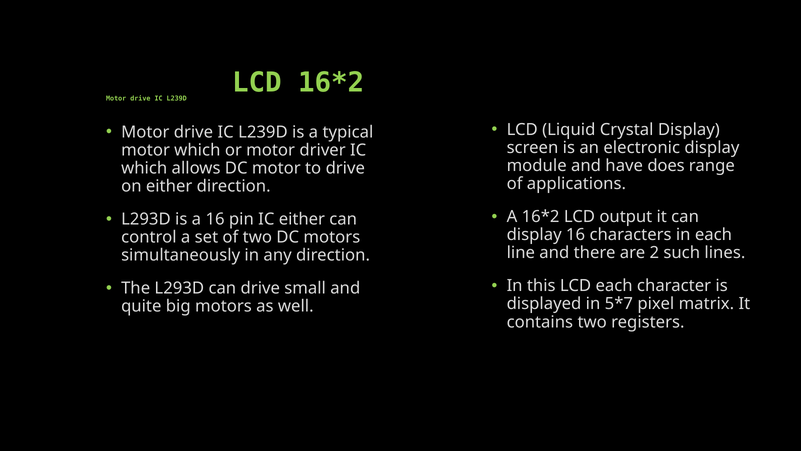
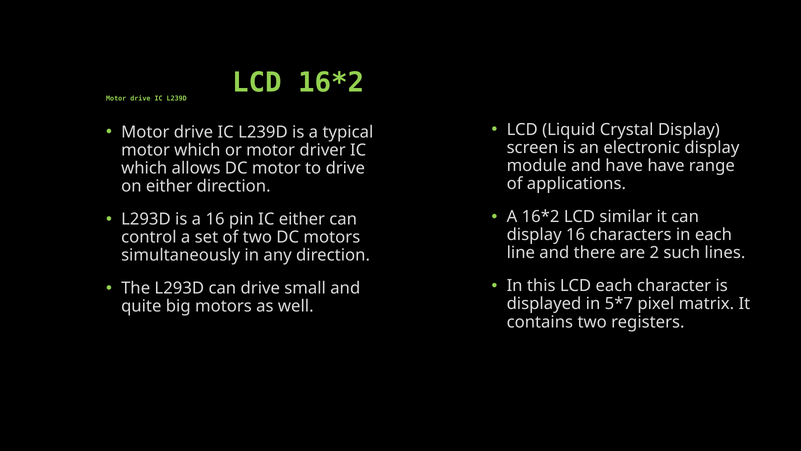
have does: does -> have
output: output -> similar
